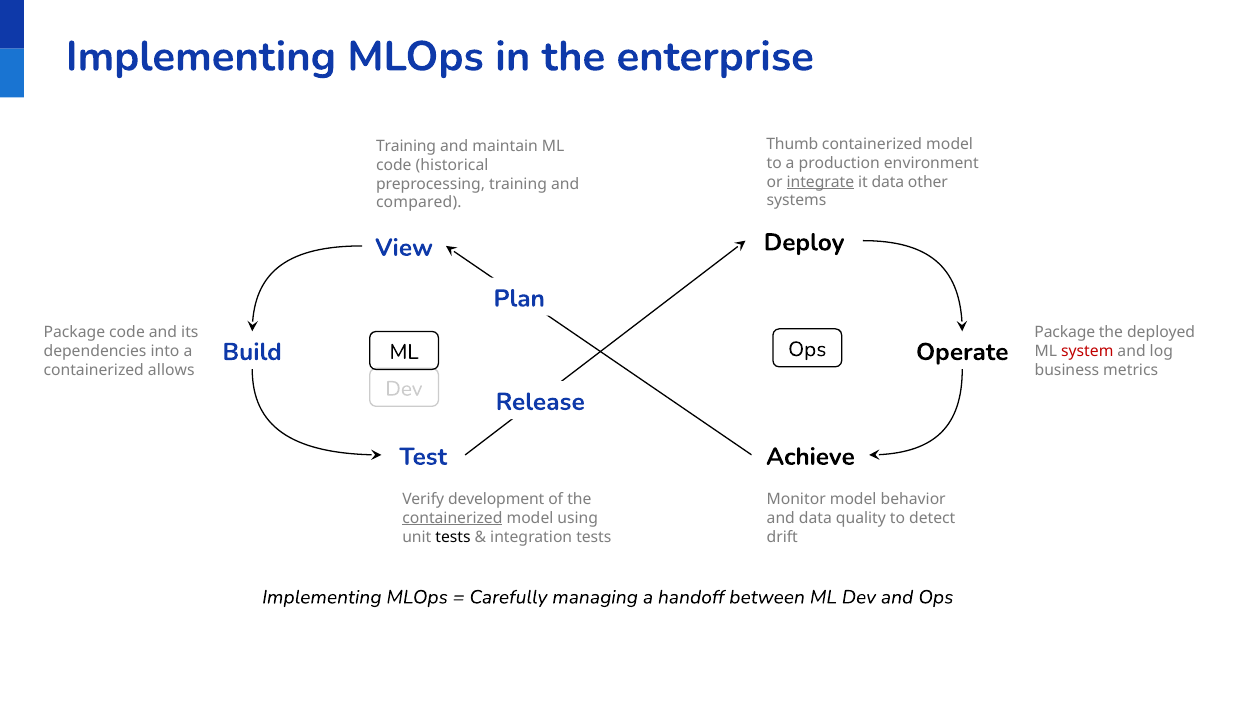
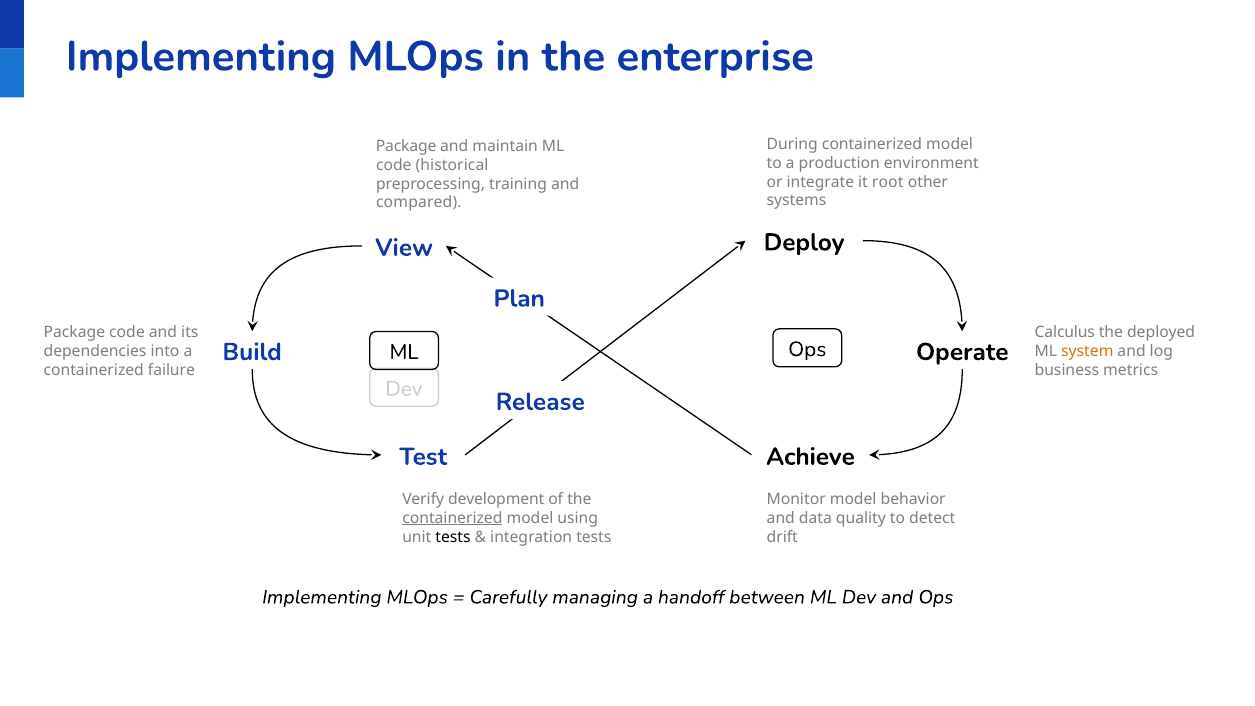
Thumb: Thumb -> During
Training at (406, 146): Training -> Package
integrate underline: present -> none
it data: data -> root
Package at (1065, 332): Package -> Calculus
system colour: red -> orange
allows: allows -> failure
